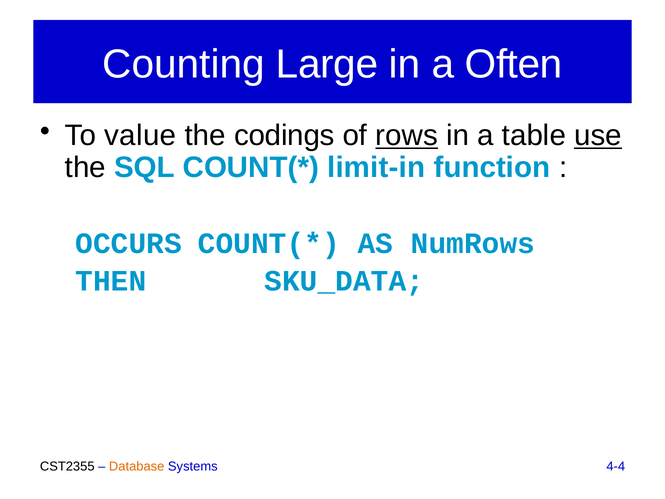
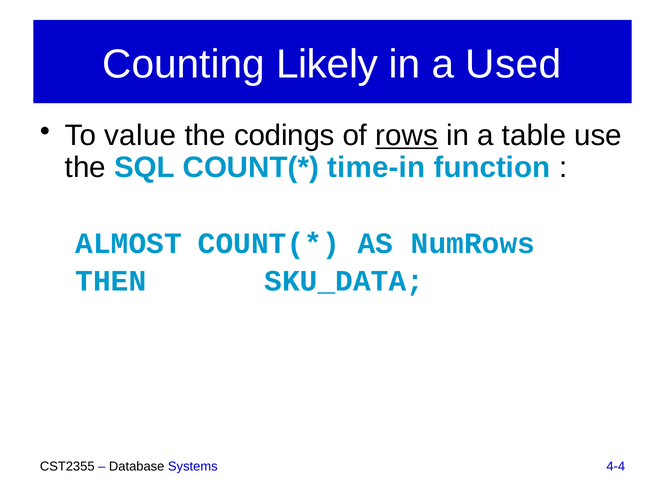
Large: Large -> Likely
Often: Often -> Used
use underline: present -> none
limit-in: limit-in -> time-in
OCCURS: OCCURS -> ALMOST
Database colour: orange -> black
